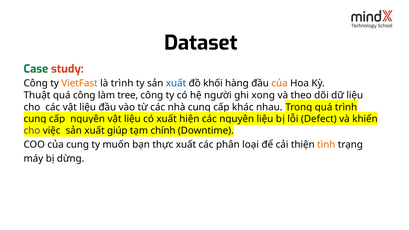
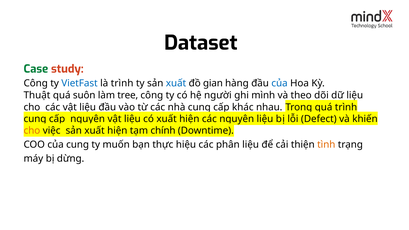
VietFast colour: orange -> blue
khối: khối -> gian
của at (280, 83) colour: orange -> blue
quá công: công -> suôn
xong: xong -> mình
cho at (32, 131) colour: purple -> orange
sản xuất giúp: giúp -> hiện
thực xuất: xuất -> hiệu
phân loại: loại -> liệu
